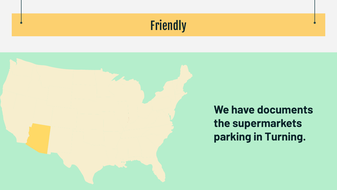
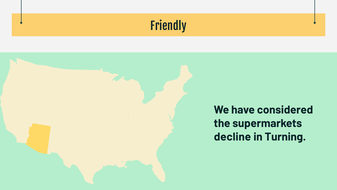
documents: documents -> considered
parking: parking -> decline
